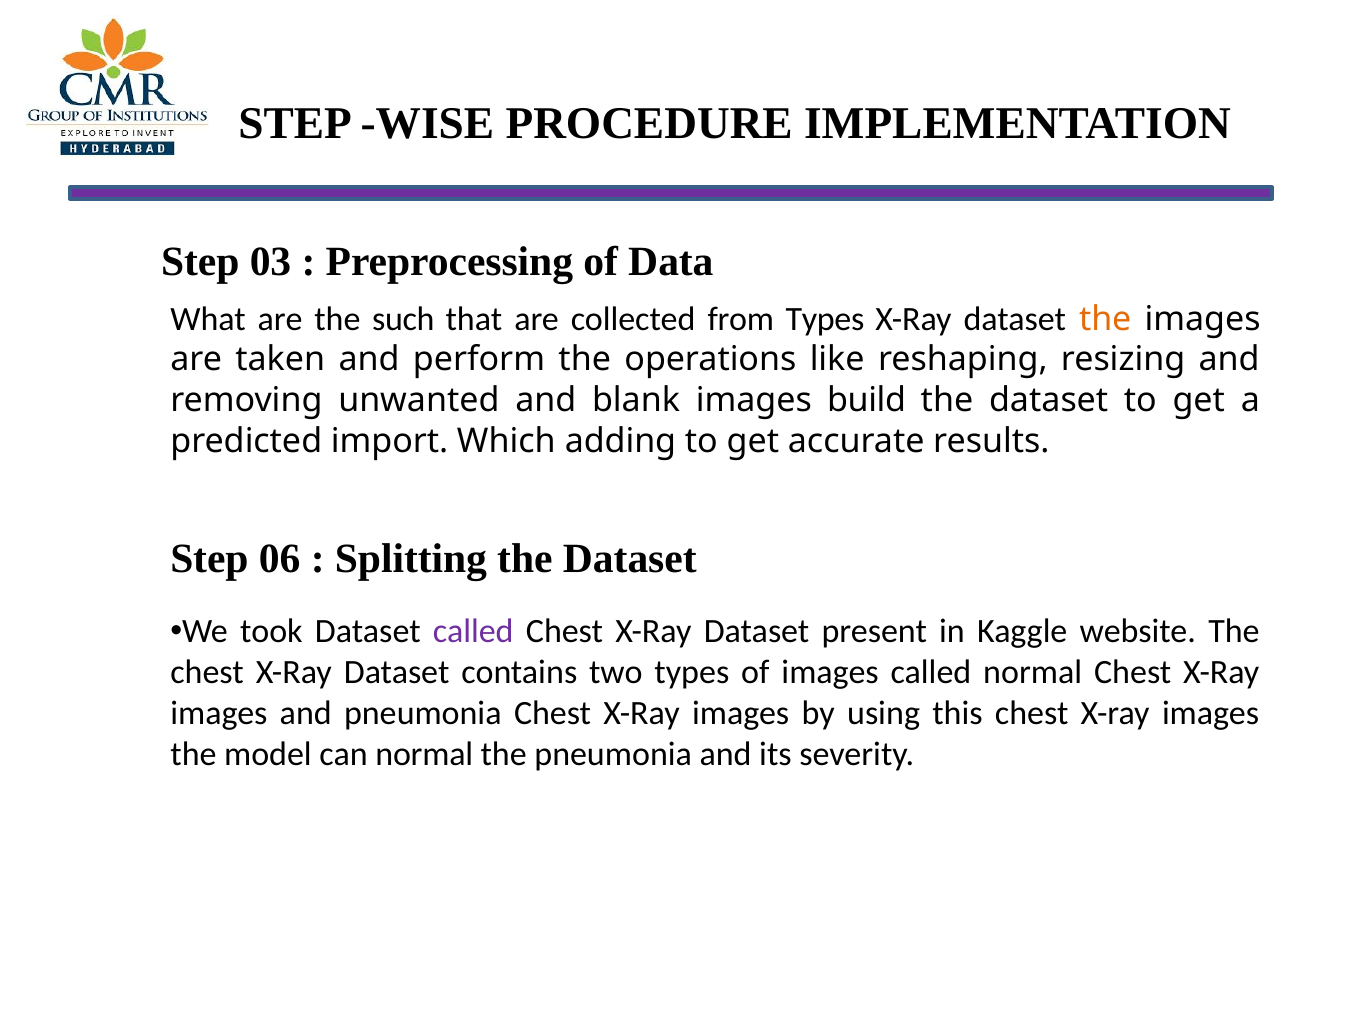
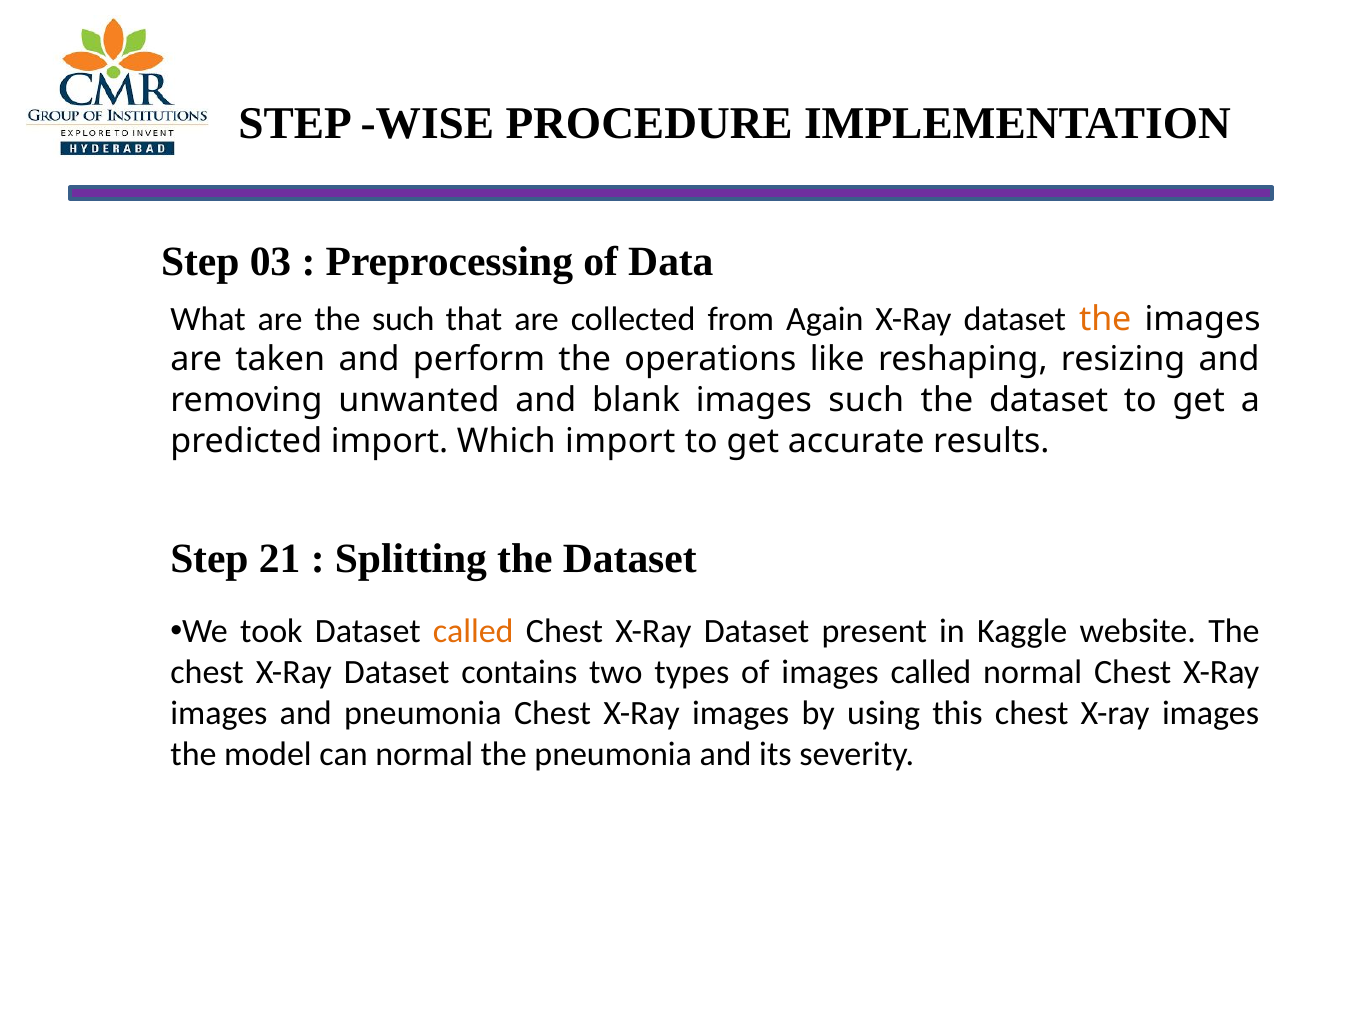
from Types: Types -> Again
images build: build -> such
Which adding: adding -> import
06: 06 -> 21
called at (473, 631) colour: purple -> orange
